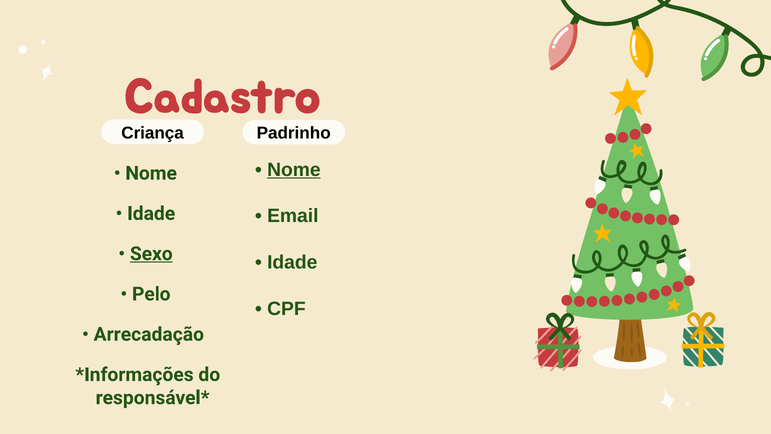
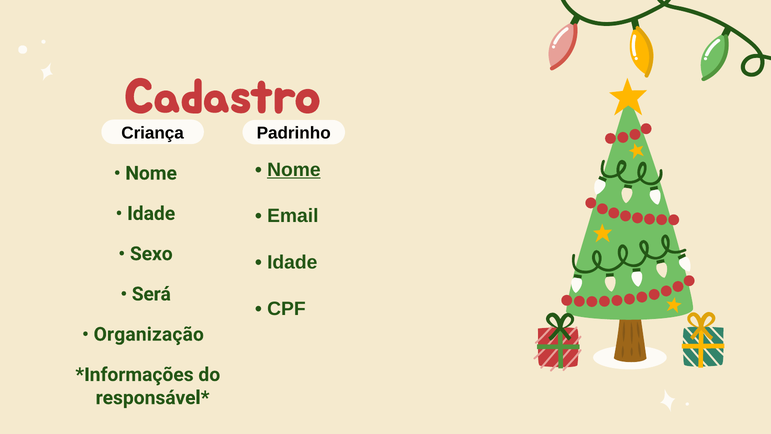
Sexo underline: present -> none
Pelo: Pelo -> Será
Arrecadação: Arrecadação -> Organização
